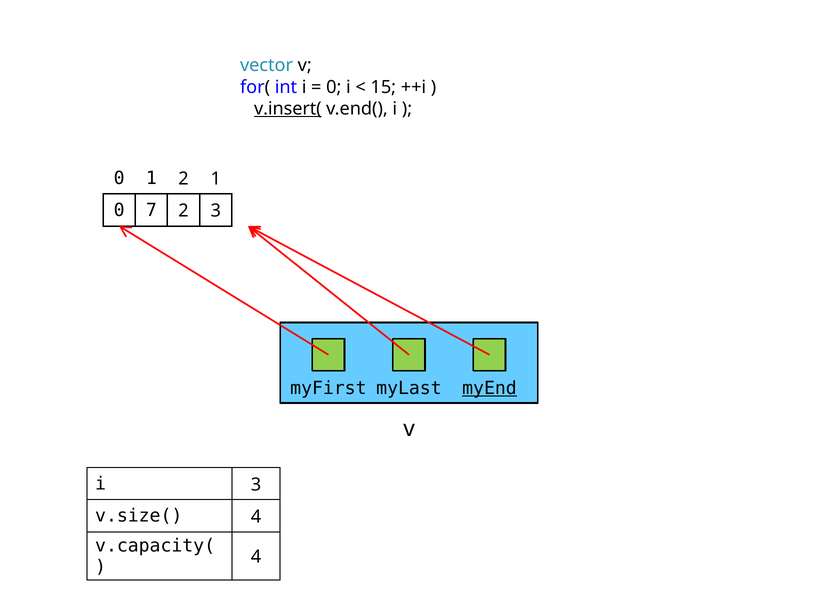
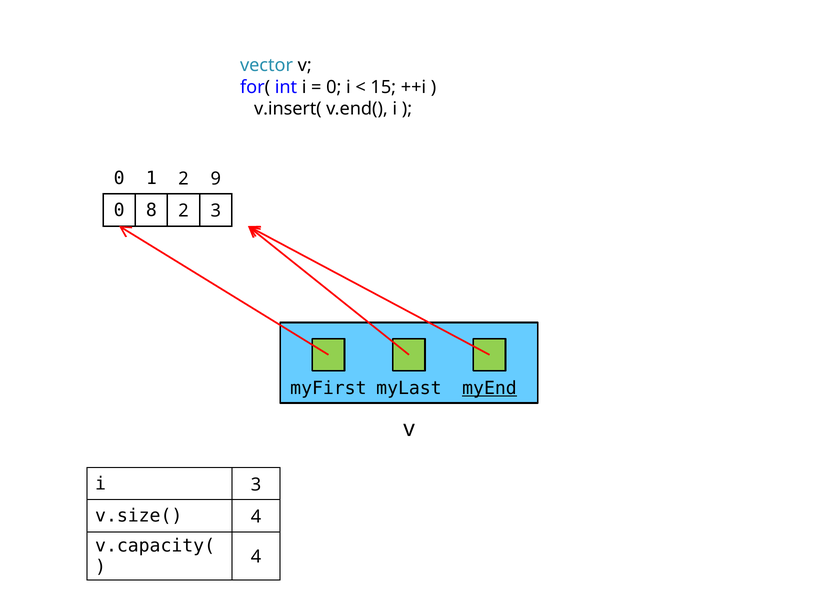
v.insert( underline: present -> none
2 1: 1 -> 9
7: 7 -> 8
